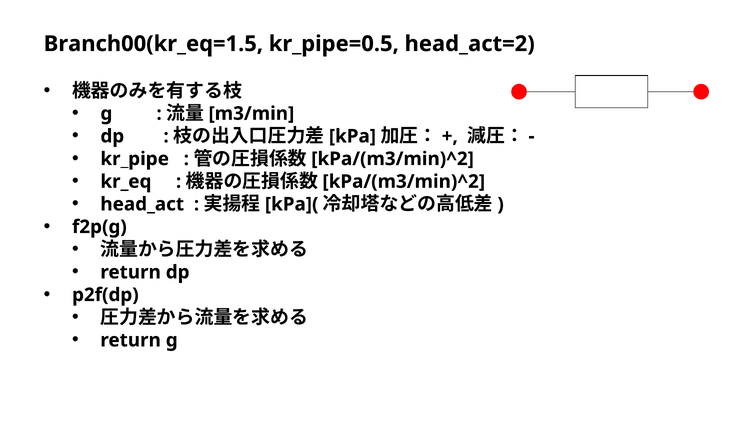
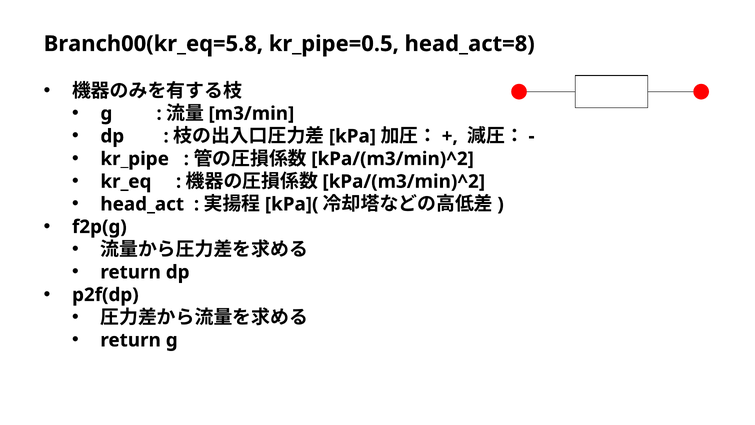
Branch00(kr_eq=1.5: Branch00(kr_eq=1.5 -> Branch00(kr_eq=5.8
head_act=2: head_act=2 -> head_act=8
